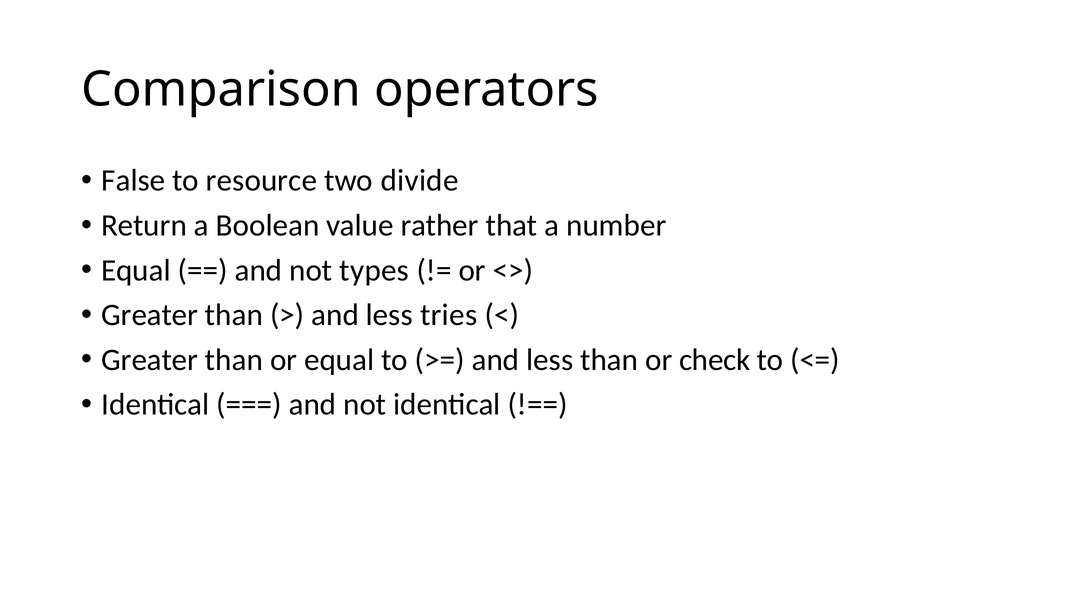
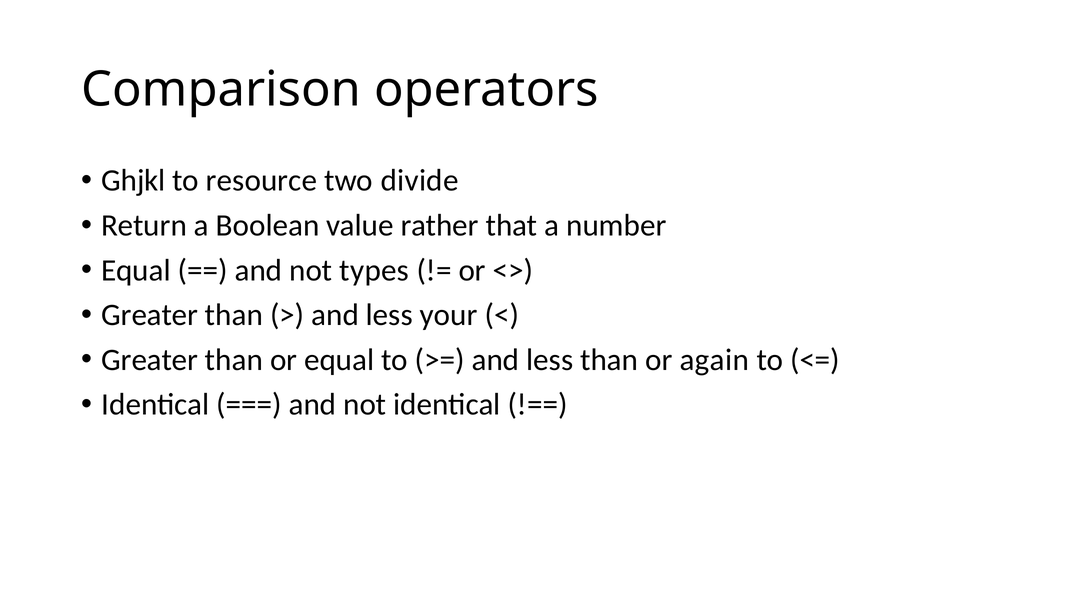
False: False -> Ghjkl
tries: tries -> your
check: check -> again
